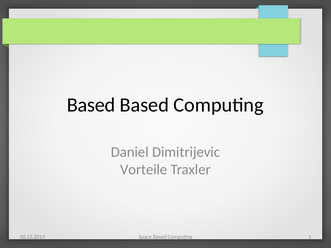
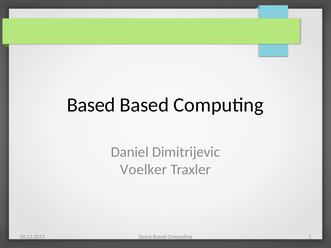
Vorteile: Vorteile -> Voelker
